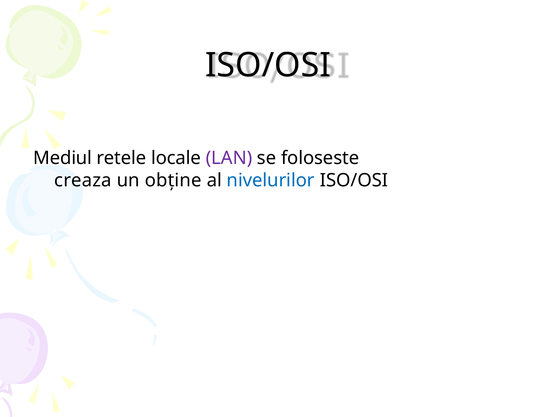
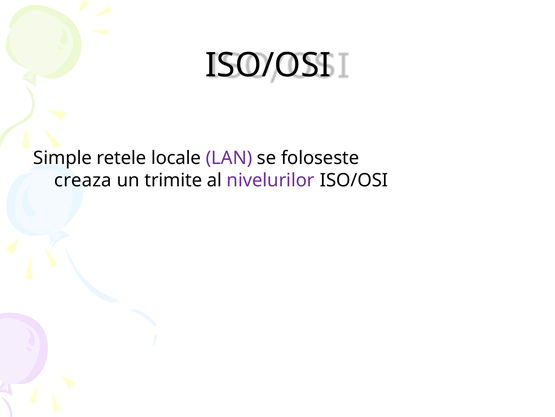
Mediul: Mediul -> Simple
obţine: obţine -> trimite
nivelurilor colour: blue -> purple
